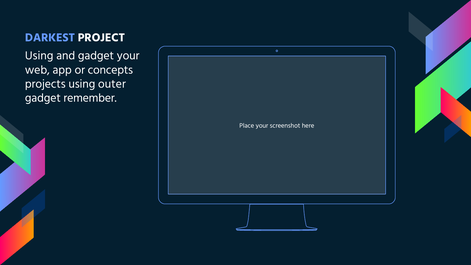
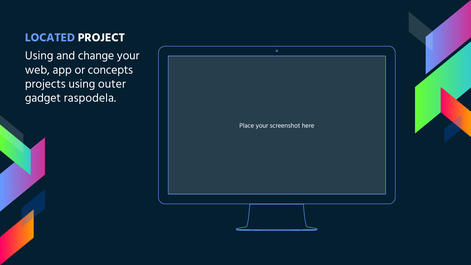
DARKEST: DARKEST -> LOCATED
and gadget: gadget -> change
remember: remember -> raspodela
